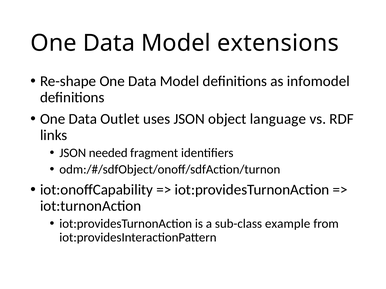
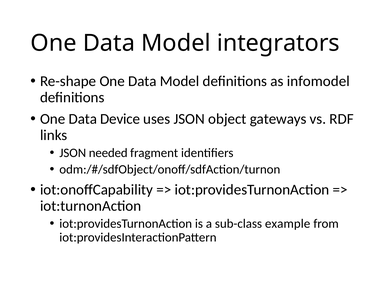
extensions: extensions -> integrators
Outlet: Outlet -> Device
language: language -> gateways
